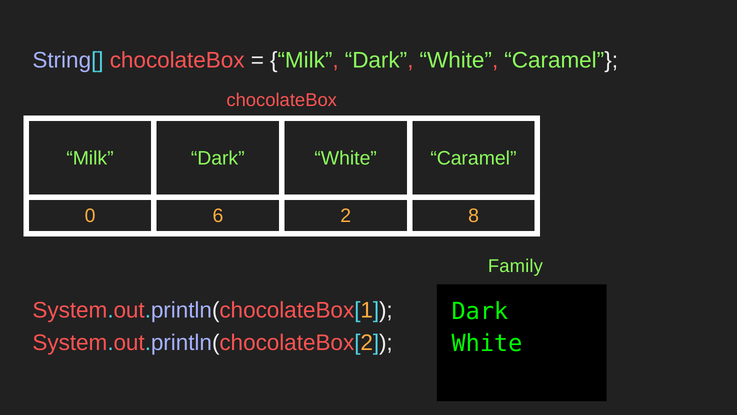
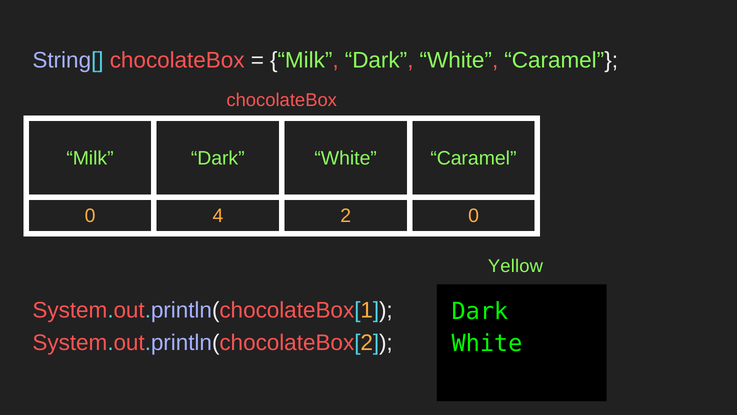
6: 6 -> 4
2 8: 8 -> 0
Family: Family -> Yellow
